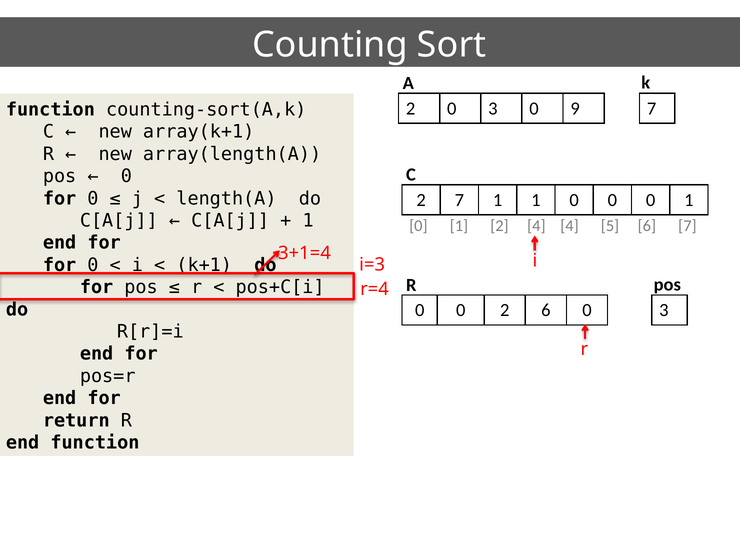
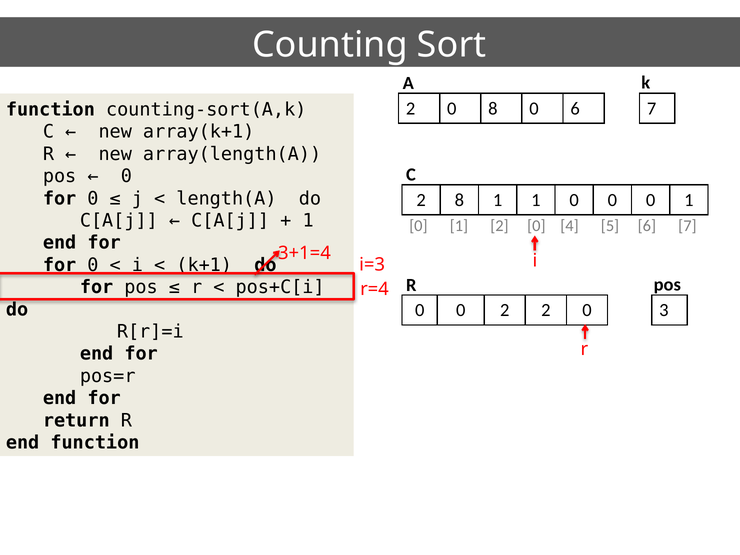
0 3: 3 -> 8
0 9: 9 -> 6
2 7: 7 -> 8
1 2 4: 4 -> 0
2 6: 6 -> 2
